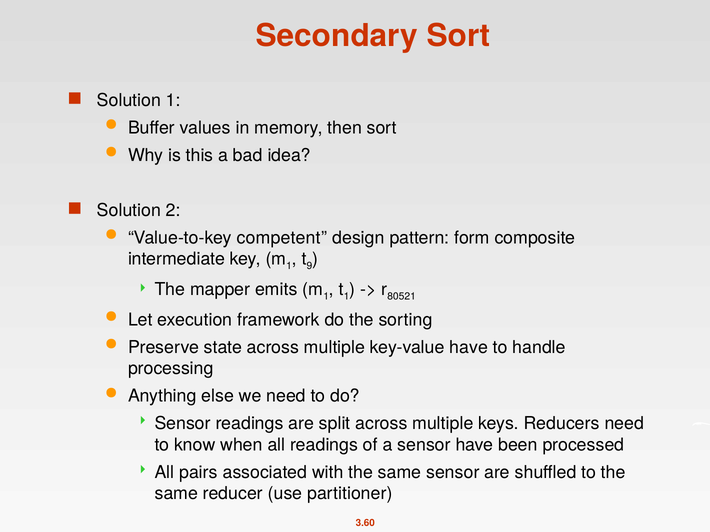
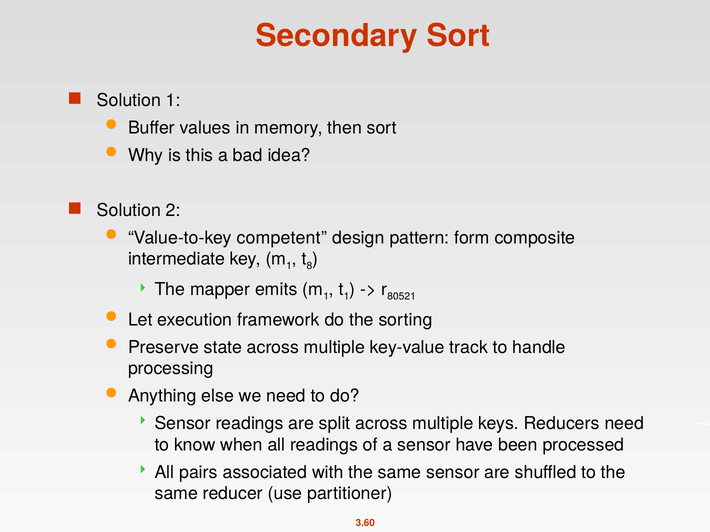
9: 9 -> 8
key-value have: have -> track
